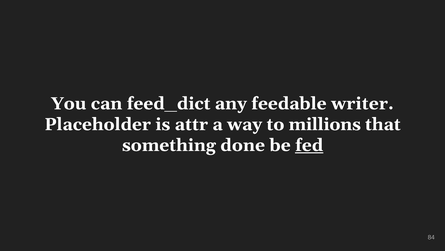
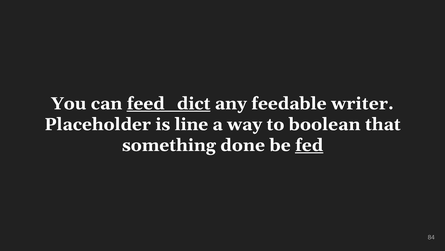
feed_dict underline: none -> present
attr: attr -> line
millions: millions -> boolean
